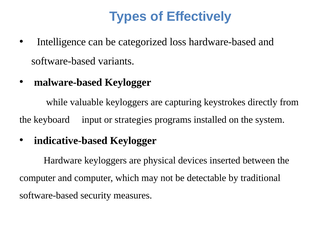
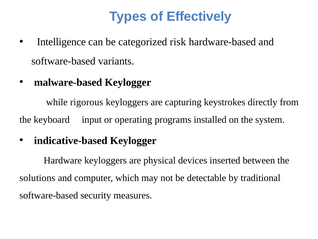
loss: loss -> risk
valuable: valuable -> rigorous
strategies: strategies -> operating
computer at (38, 178): computer -> solutions
